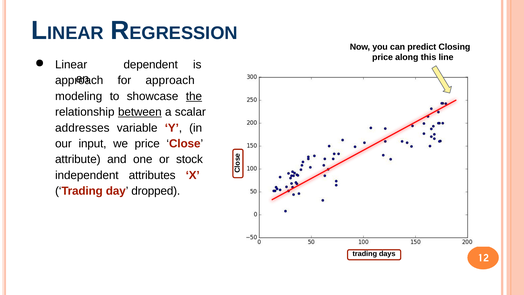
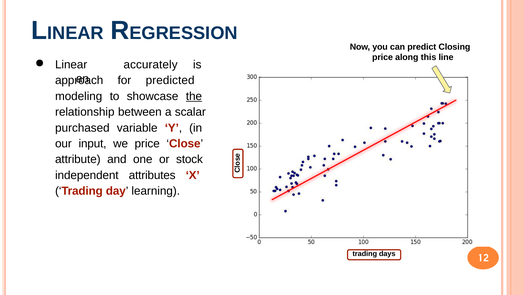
dependent: dependent -> accurately
for approach: approach -> predicted
between underline: present -> none
addresses: addresses -> purchased
dropped: dropped -> learning
